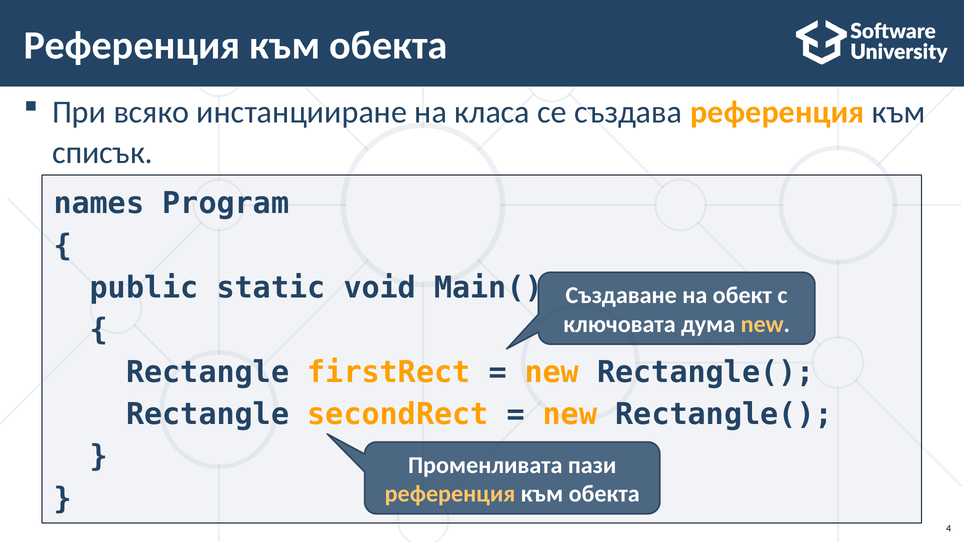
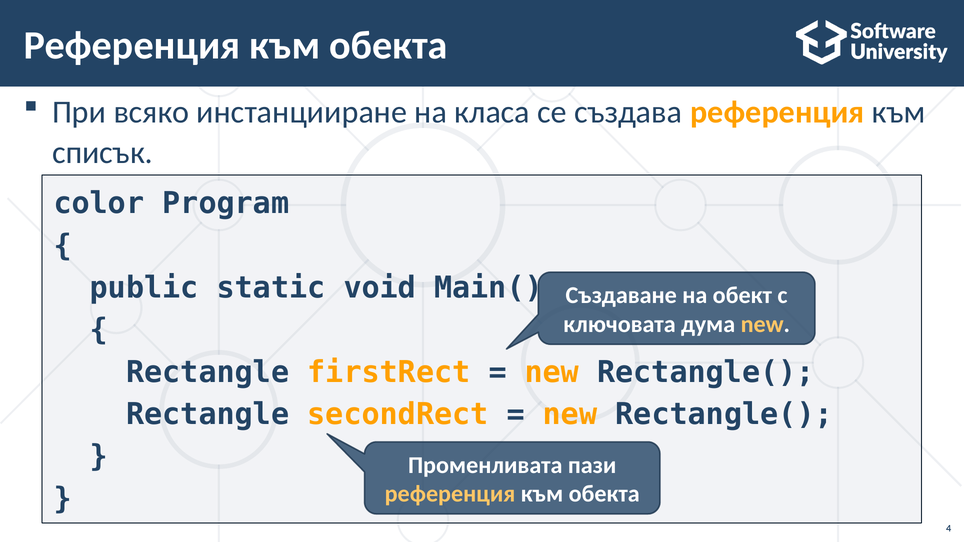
names: names -> color
